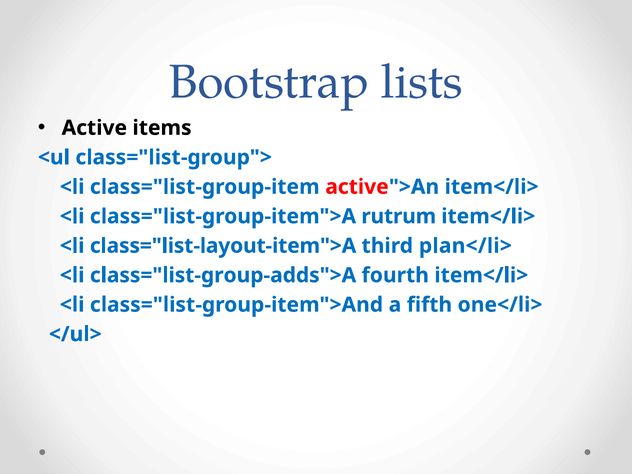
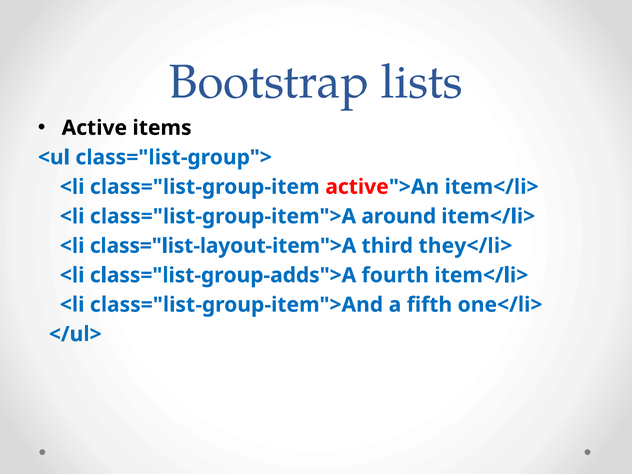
rutrum: rutrum -> around
plan</li>: plan</li> -> they</li>
